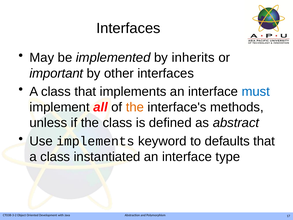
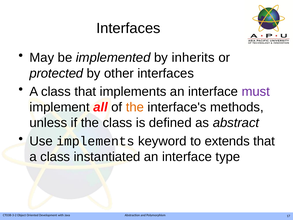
important: important -> protected
must colour: blue -> purple
defaults: defaults -> extends
